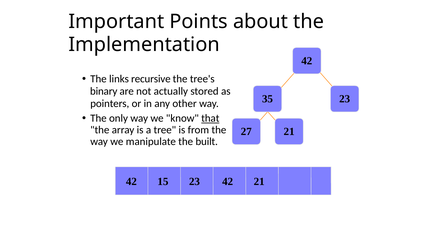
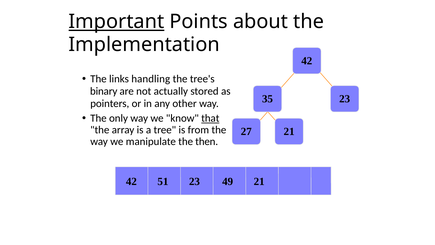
Important underline: none -> present
recursive: recursive -> handling
built: built -> then
15: 15 -> 51
42 at (228, 181): 42 -> 49
